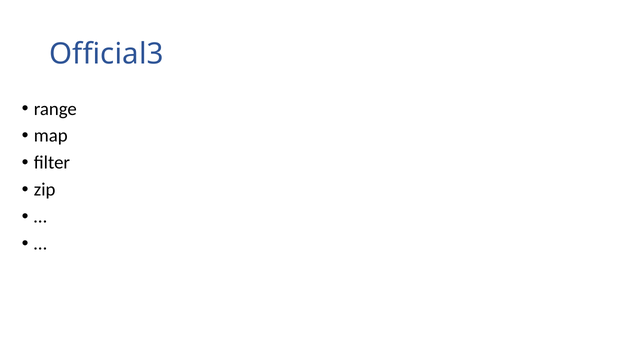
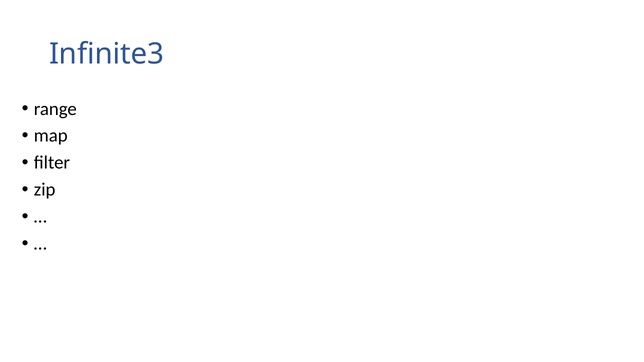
Official3: Official3 -> Infinite3
